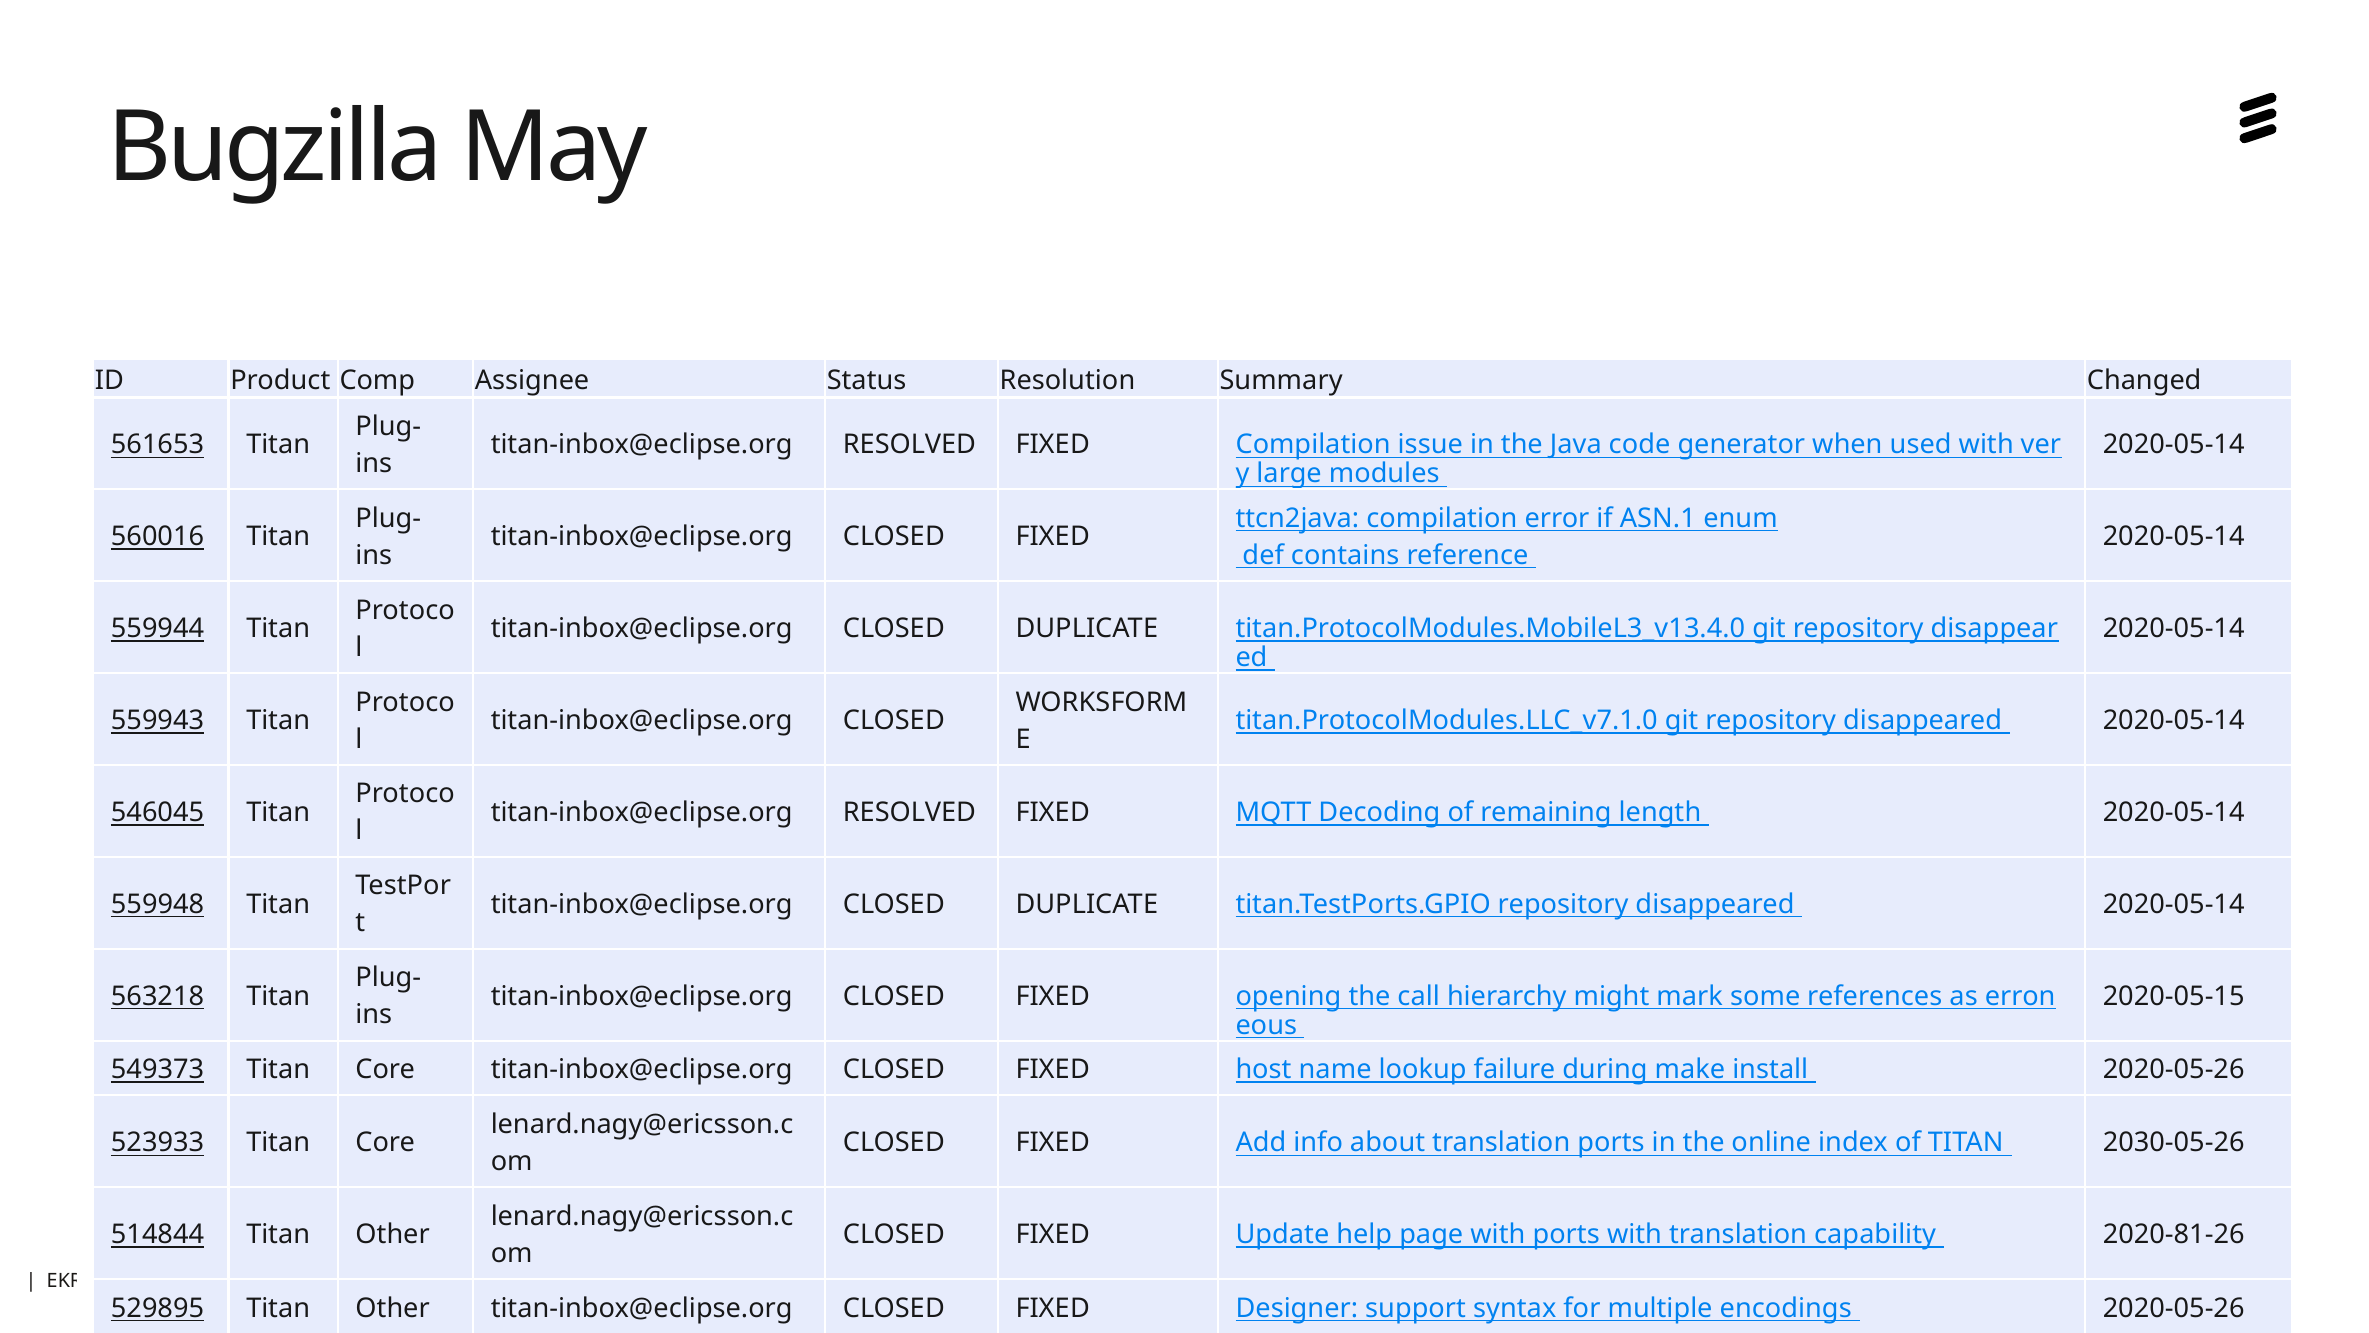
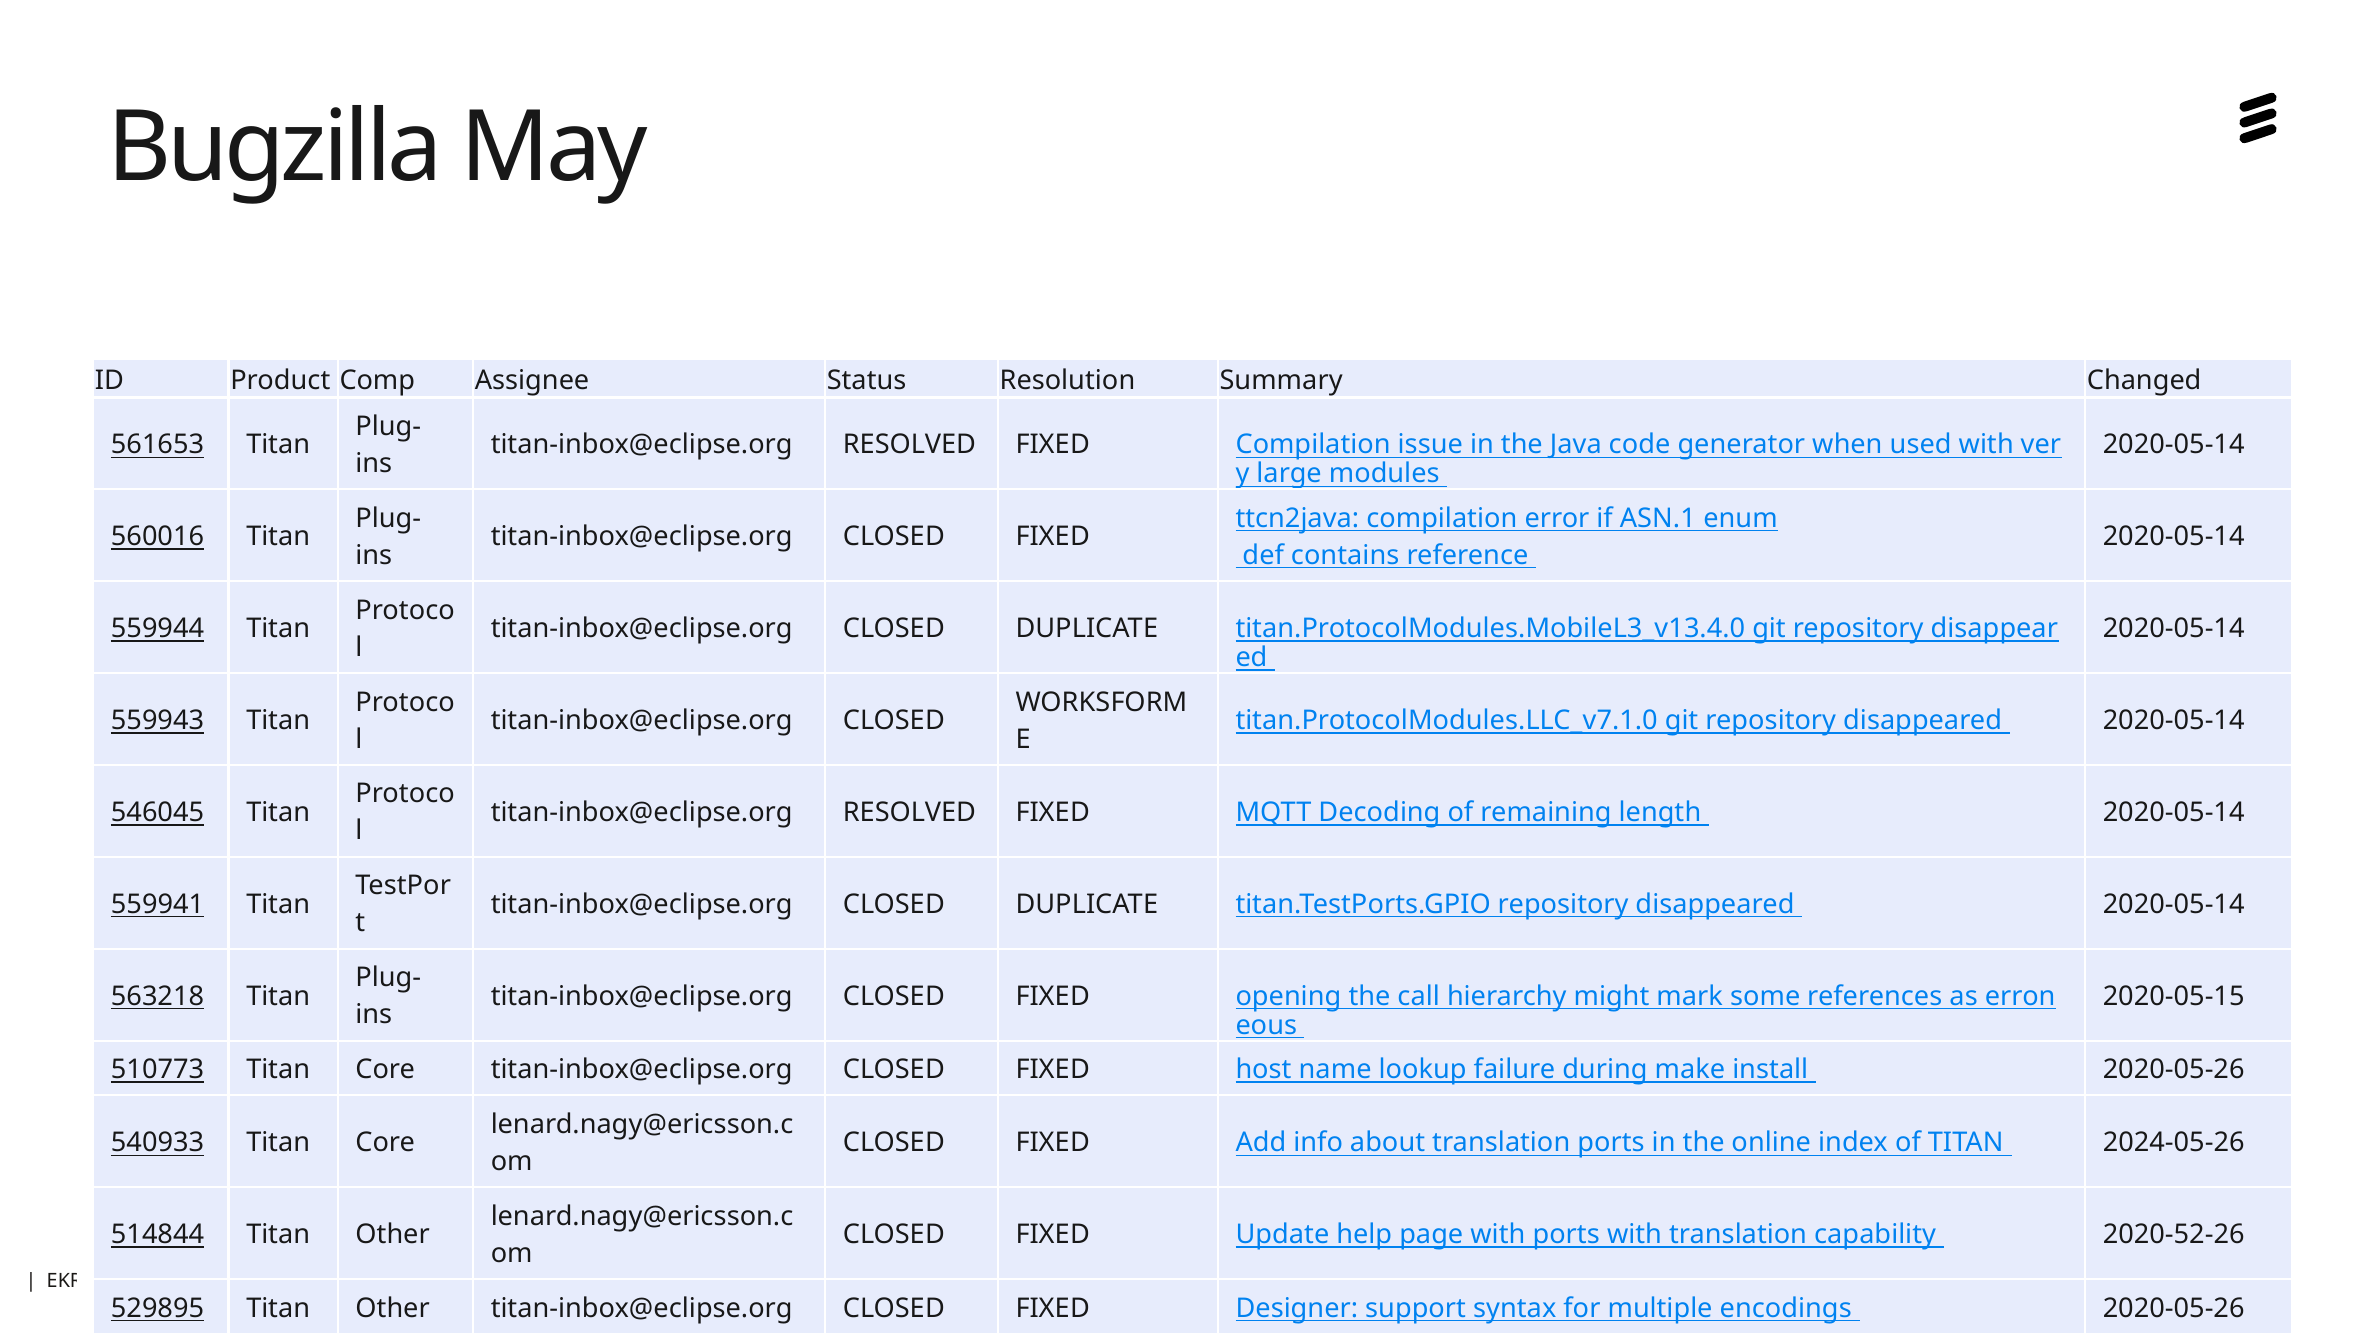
559948: 559948 -> 559941
549373: 549373 -> 510773
523933: 523933 -> 540933
2030-05-26: 2030-05-26 -> 2024-05-26
2020-81-26: 2020-81-26 -> 2020-52-26
